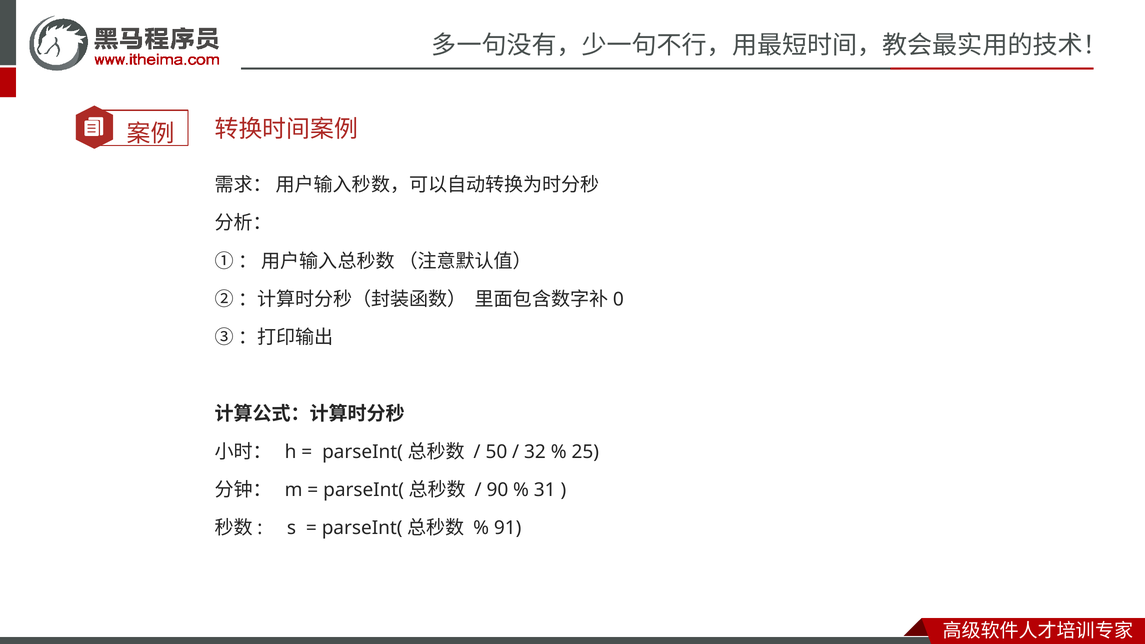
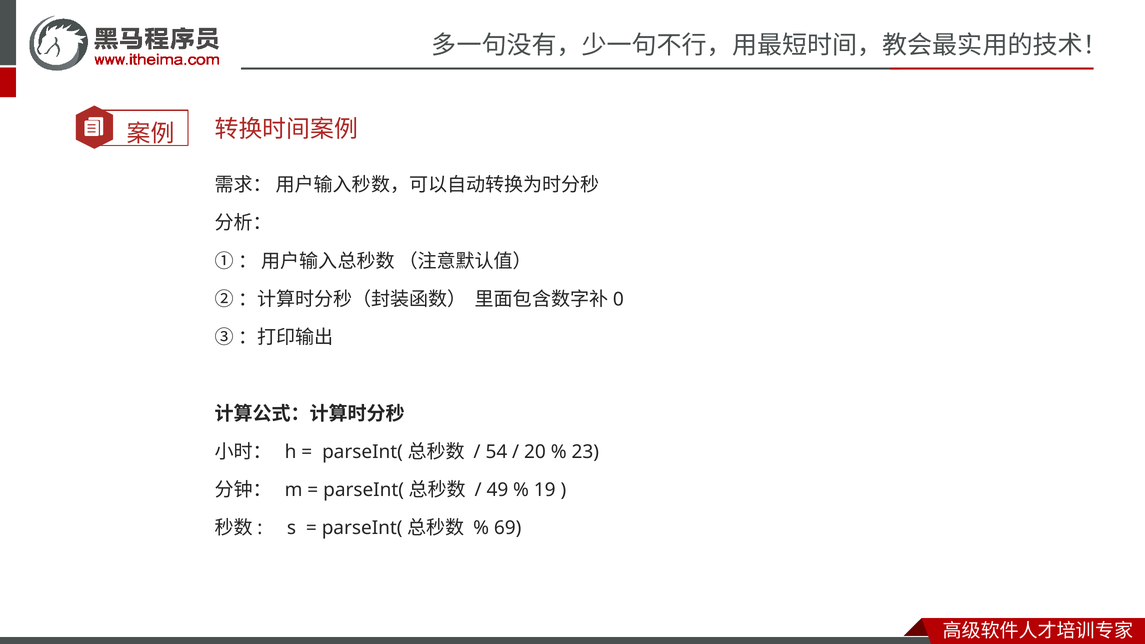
50: 50 -> 54
32: 32 -> 20
25: 25 -> 23
90: 90 -> 49
31: 31 -> 19
91: 91 -> 69
